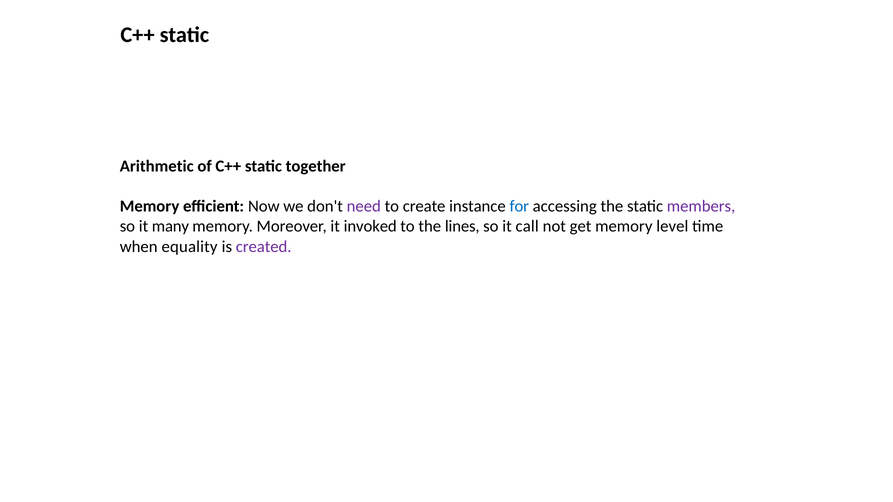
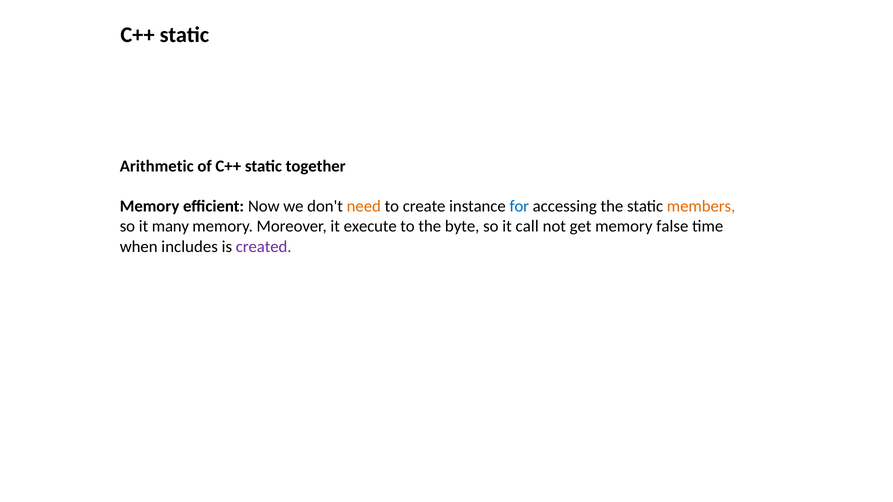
need colour: purple -> orange
members colour: purple -> orange
invoked: invoked -> execute
lines: lines -> byte
level: level -> false
equality: equality -> includes
